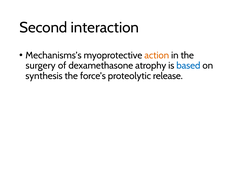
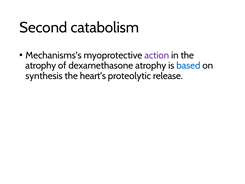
interaction: interaction -> catabolism
action colour: orange -> purple
surgery at (41, 66): surgery -> atrophy
force’s: force’s -> heart’s
